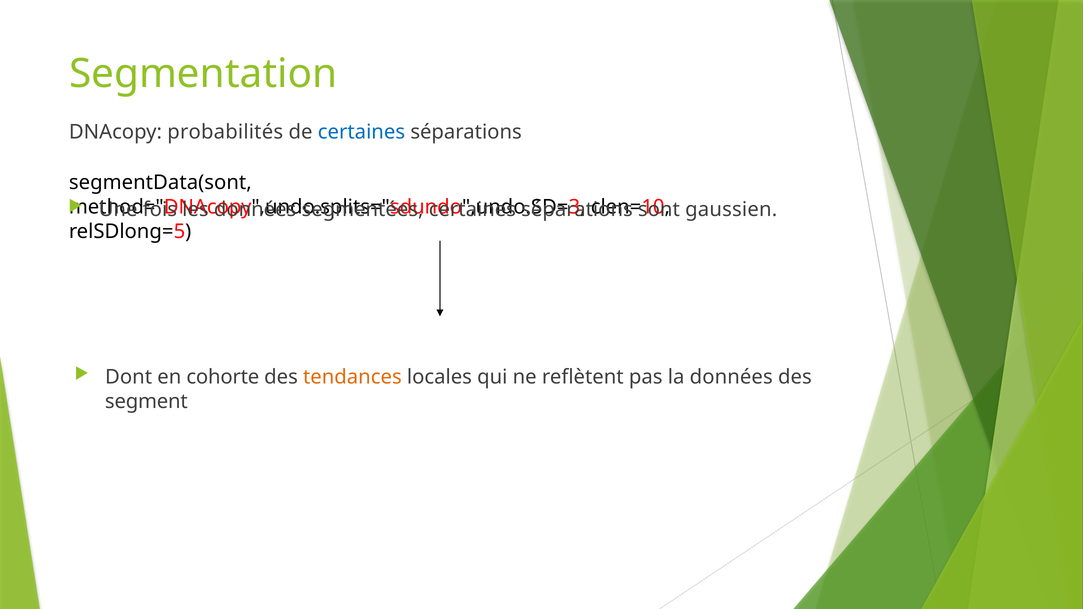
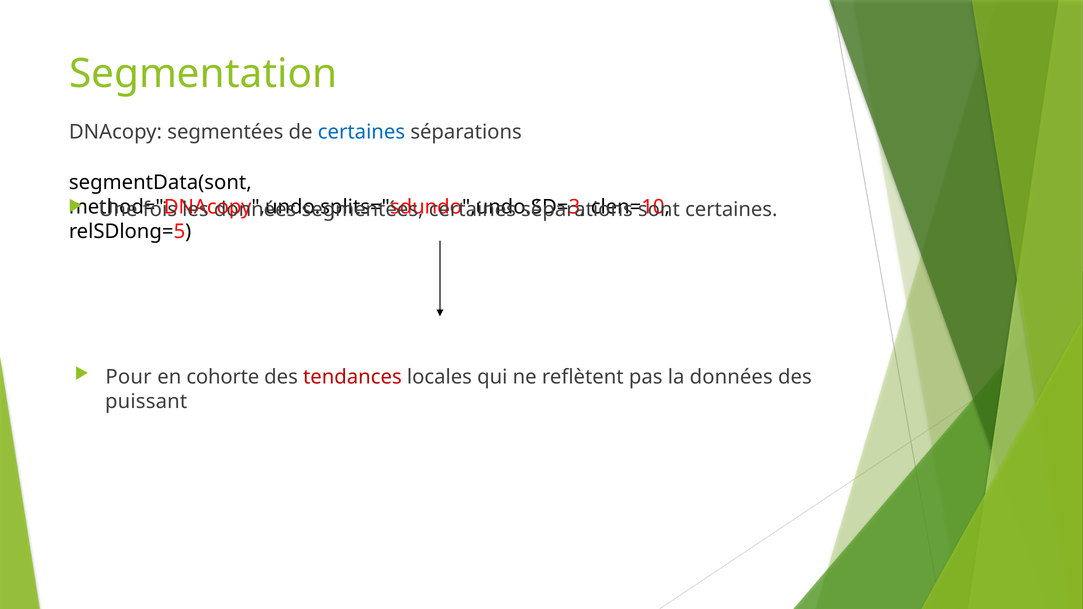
DNAcopy probabilités: probabilités -> segmentées
gaussien at (731, 210): gaussien -> certaines
Dont: Dont -> Pour
tendances colour: orange -> red
segment: segment -> puissant
